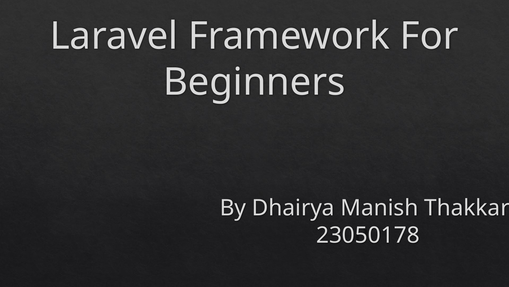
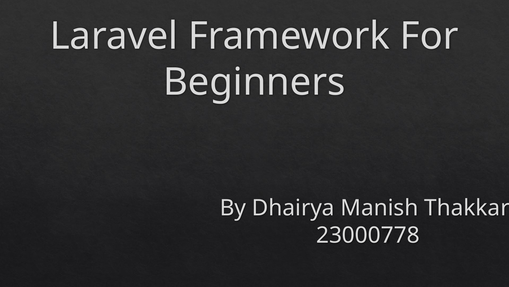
23050178: 23050178 -> 23000778
